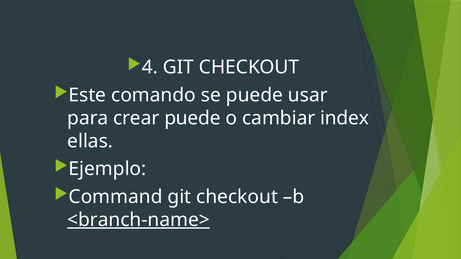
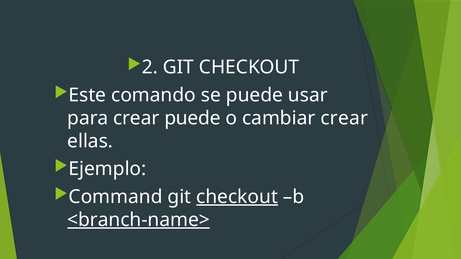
4: 4 -> 2
cambiar index: index -> crear
checkout at (237, 197) underline: none -> present
